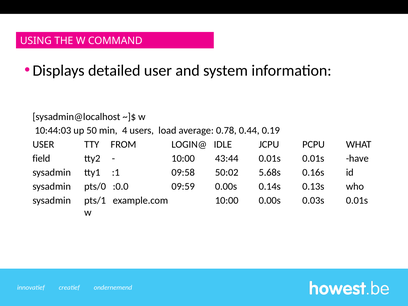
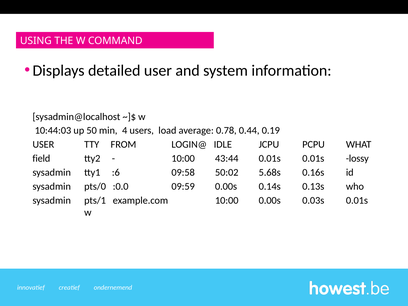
have: have -> lossy
:1: :1 -> :6
